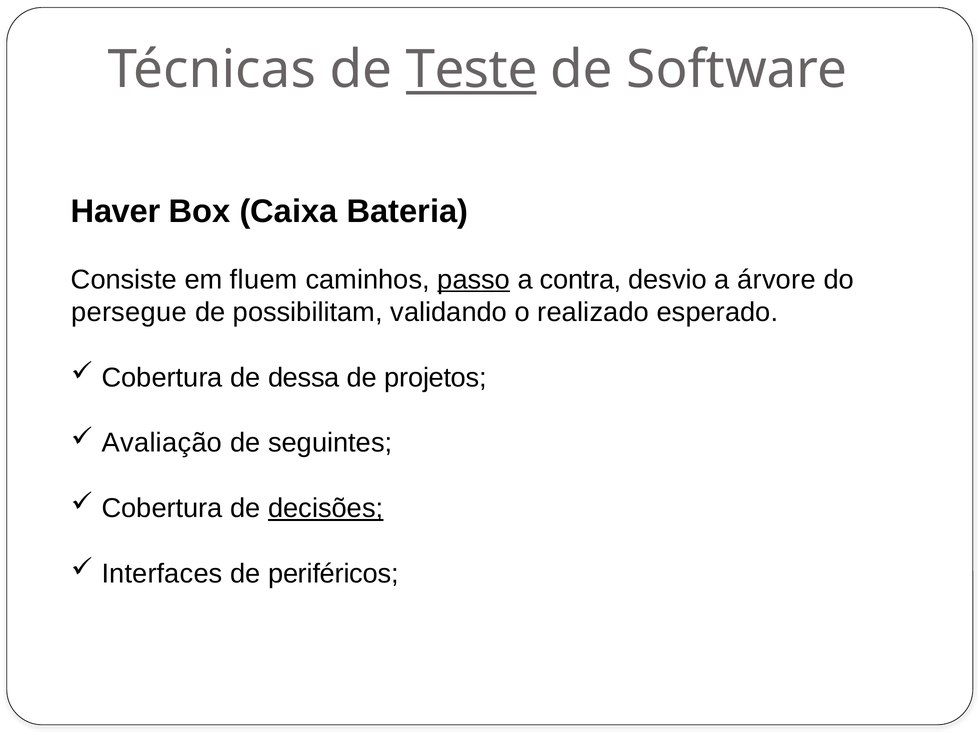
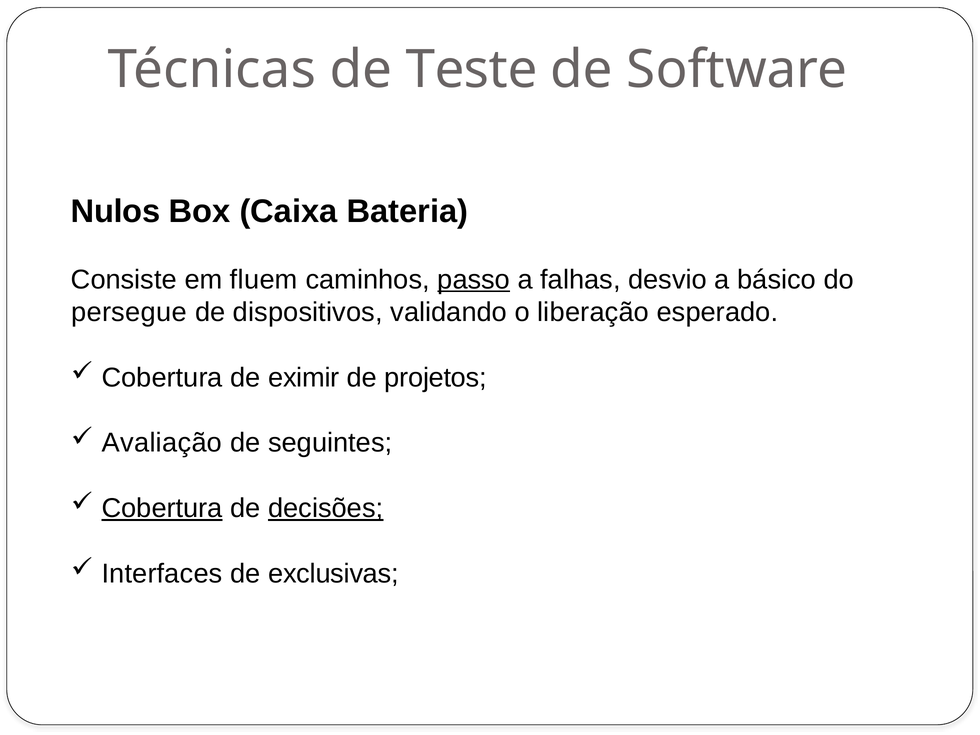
Teste underline: present -> none
Haver: Haver -> Nulos
contra: contra -> falhas
árvore: árvore -> básico
possibilitam: possibilitam -> dispositivos
realizado: realizado -> liberação
dessa: dessa -> eximir
Cobertura at (162, 508) underline: none -> present
periféricos: periféricos -> exclusivas
